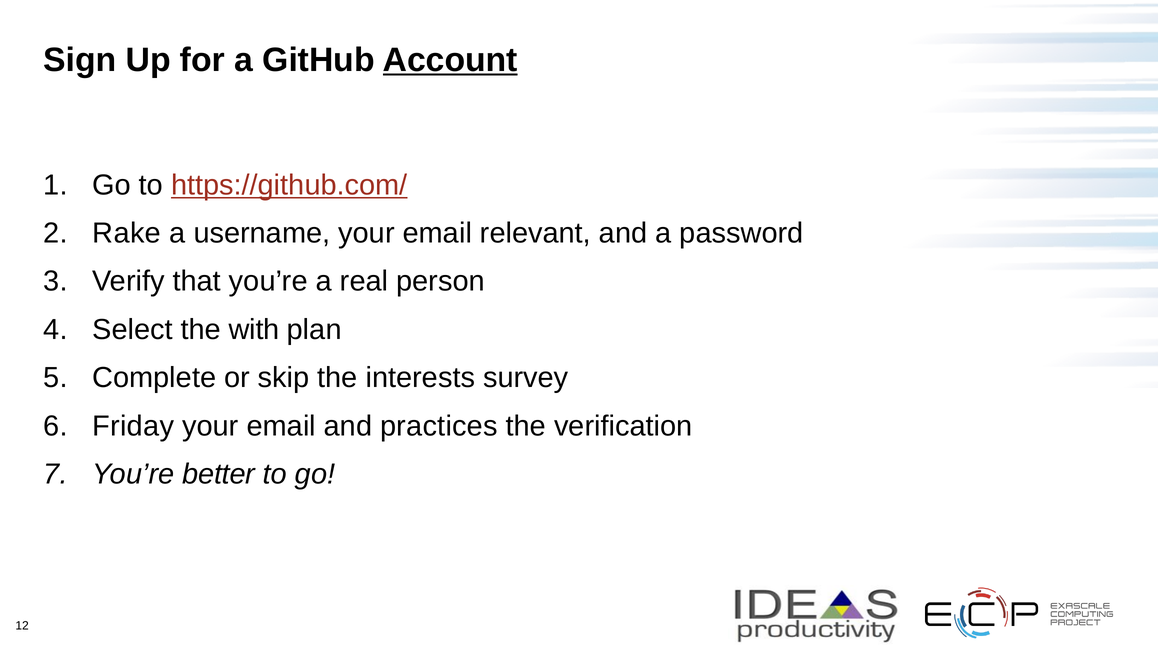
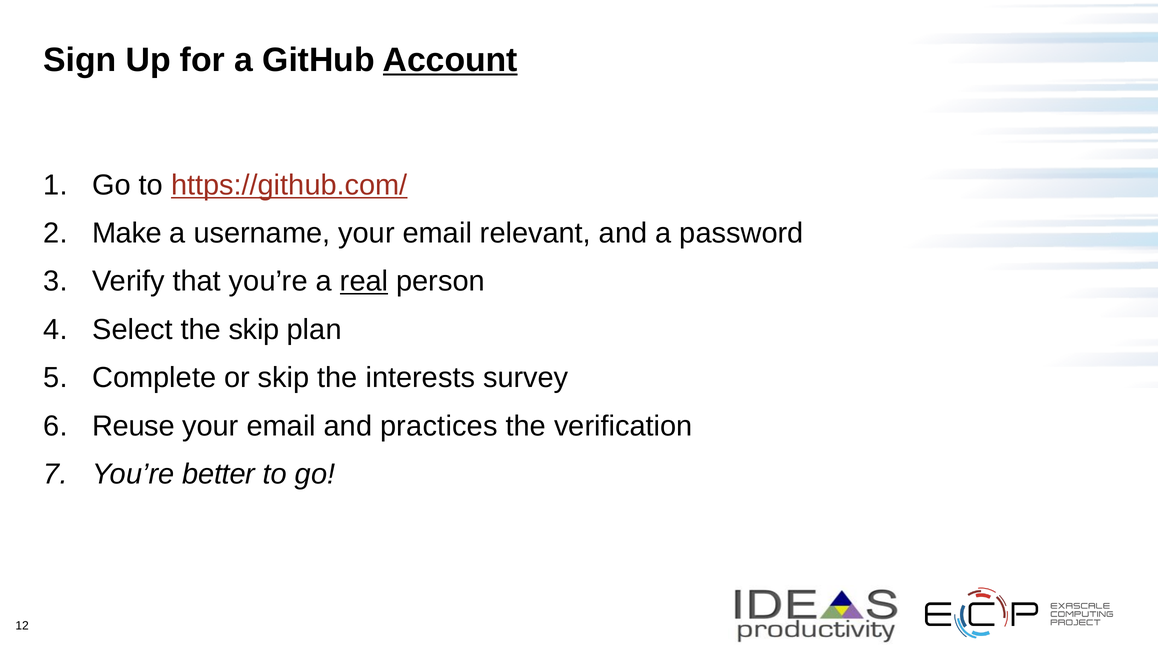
Rake: Rake -> Make
real underline: none -> present
the with: with -> skip
Friday: Friday -> Reuse
